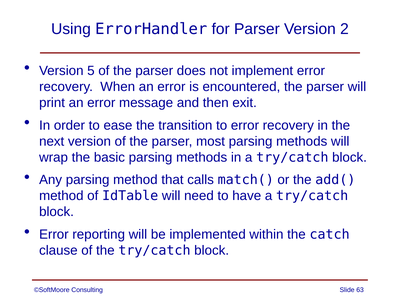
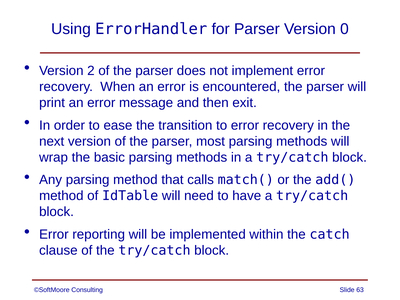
2: 2 -> 0
5: 5 -> 2
